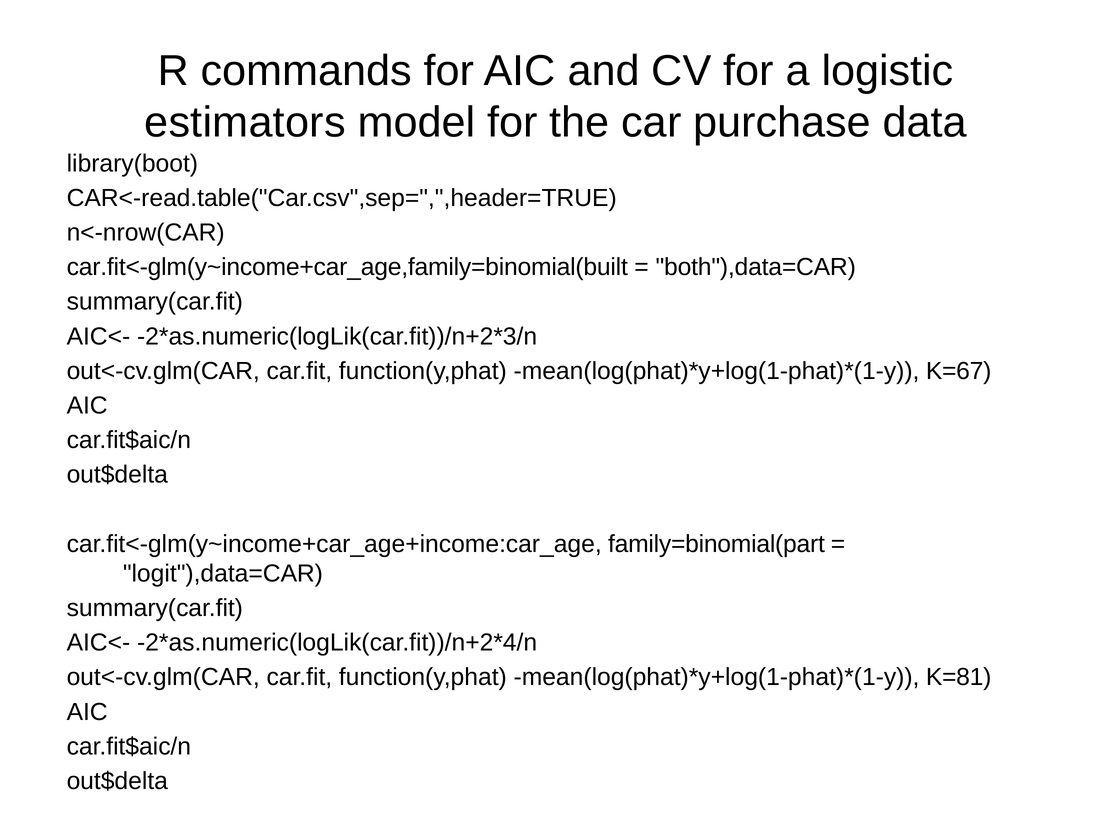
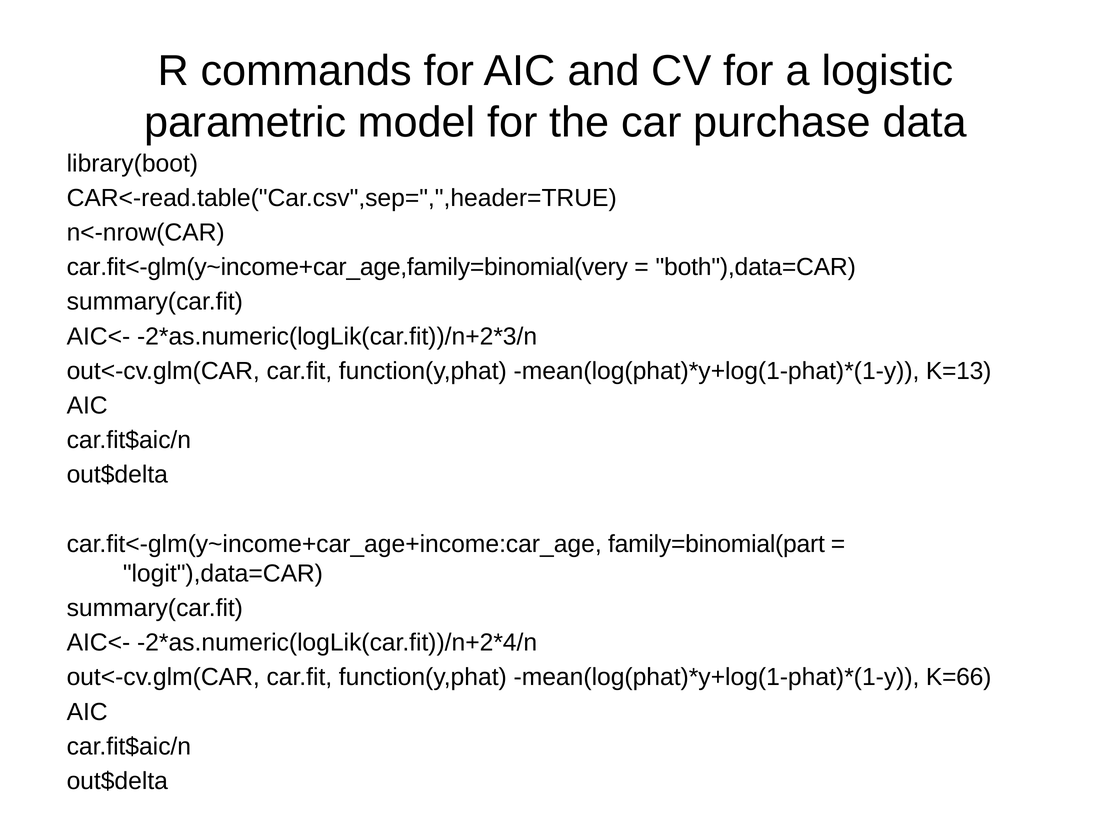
estimators: estimators -> parametric
car.fit<-glm(y~income+car_age,family=binomial(built: car.fit<-glm(y~income+car_age,family=binomial(built -> car.fit<-glm(y~income+car_age,family=binomial(very
K=67: K=67 -> K=13
K=81: K=81 -> K=66
